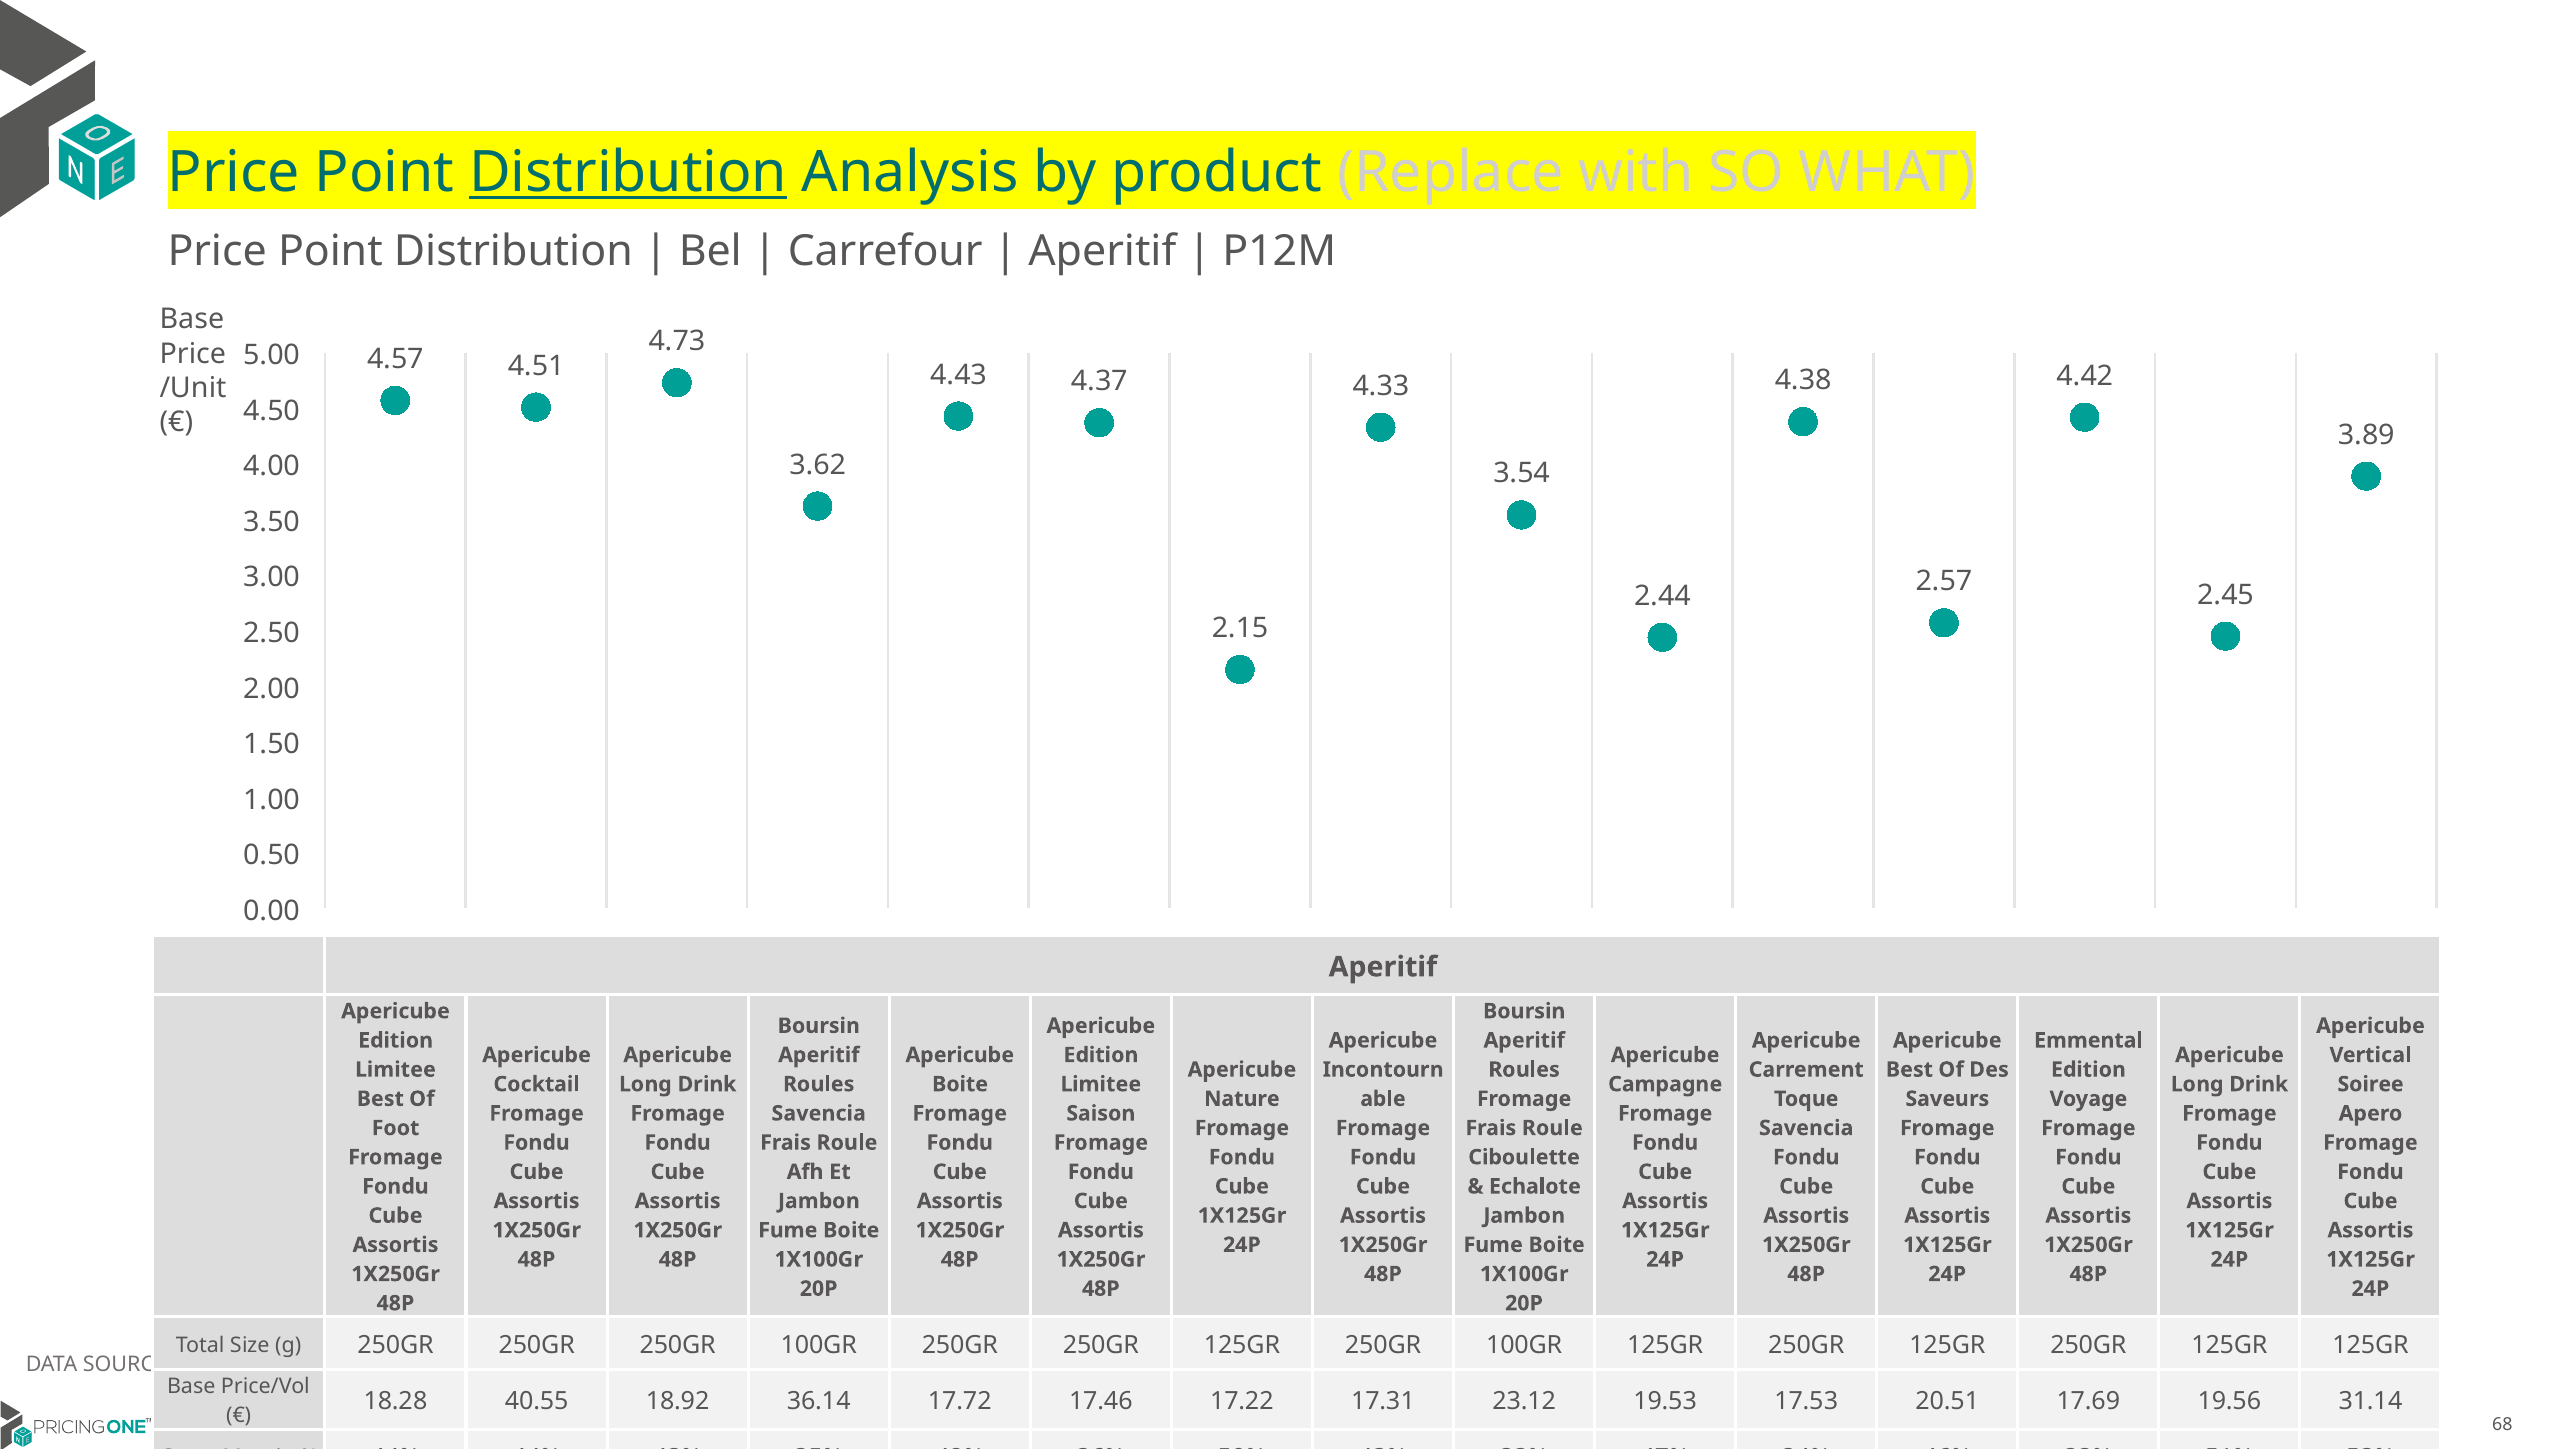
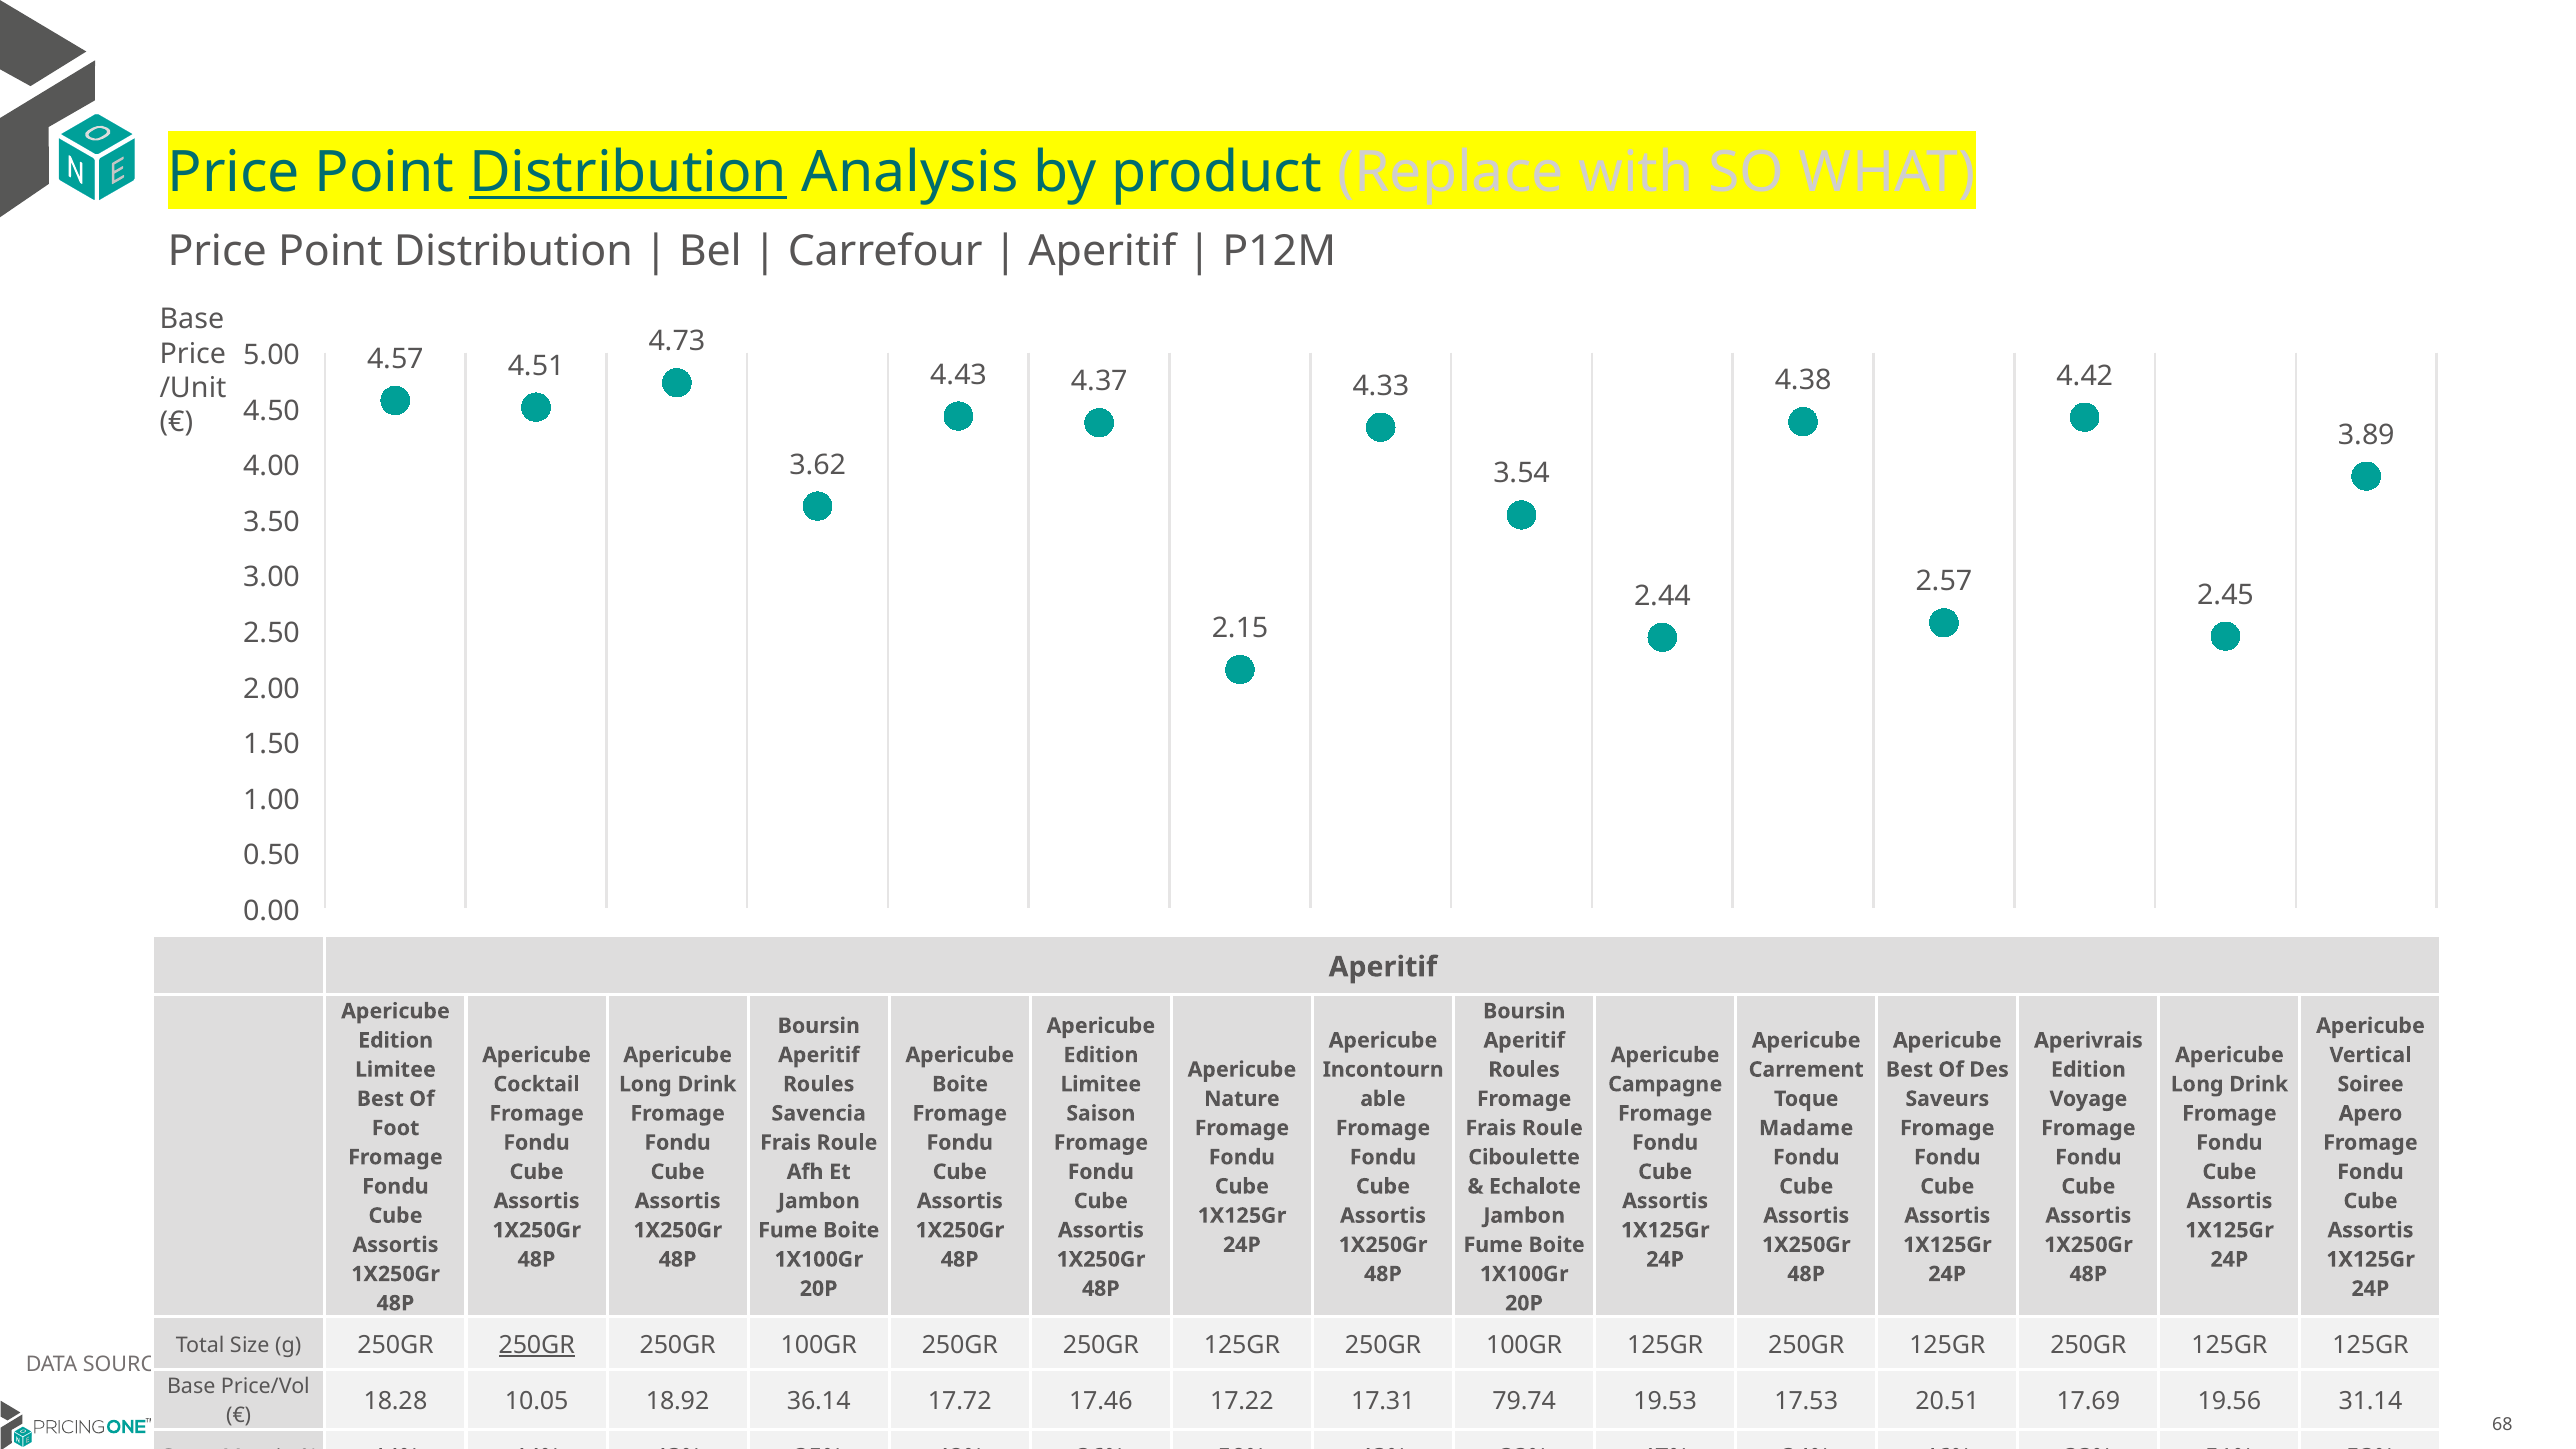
Emmental: Emmental -> Aperivrais
Savencia at (1806, 1128): Savencia -> Madame
250GR at (537, 1345) underline: none -> present
40.55: 40.55 -> 10.05
23.12: 23.12 -> 79.74
